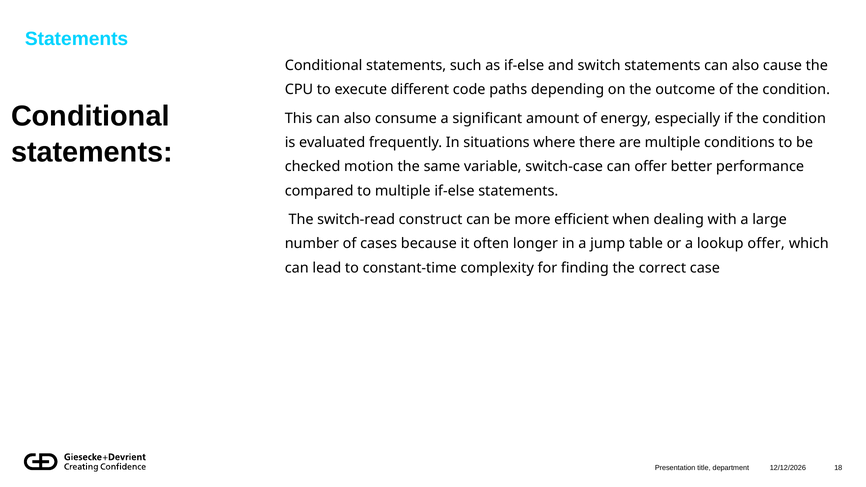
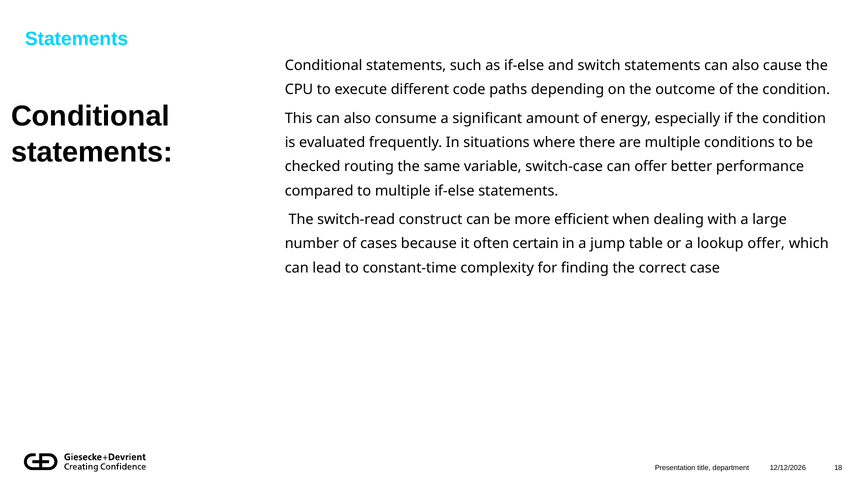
motion: motion -> routing
longer: longer -> certain
